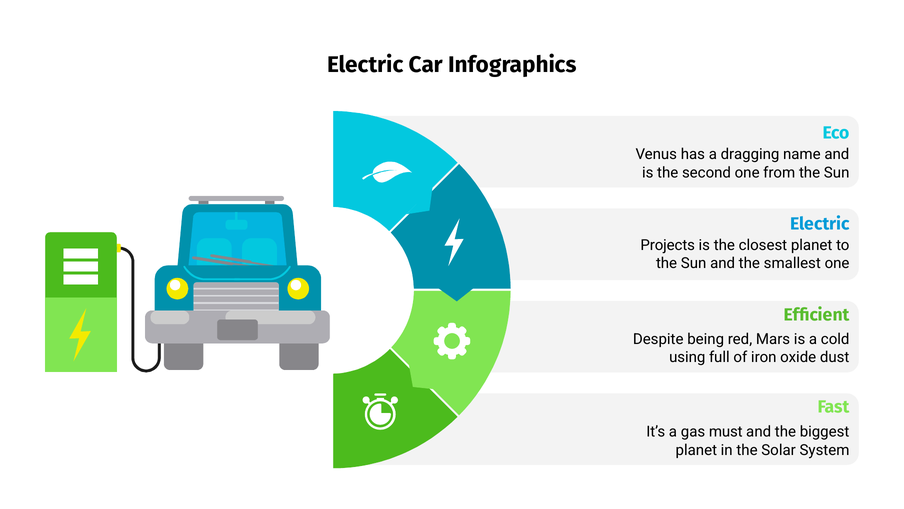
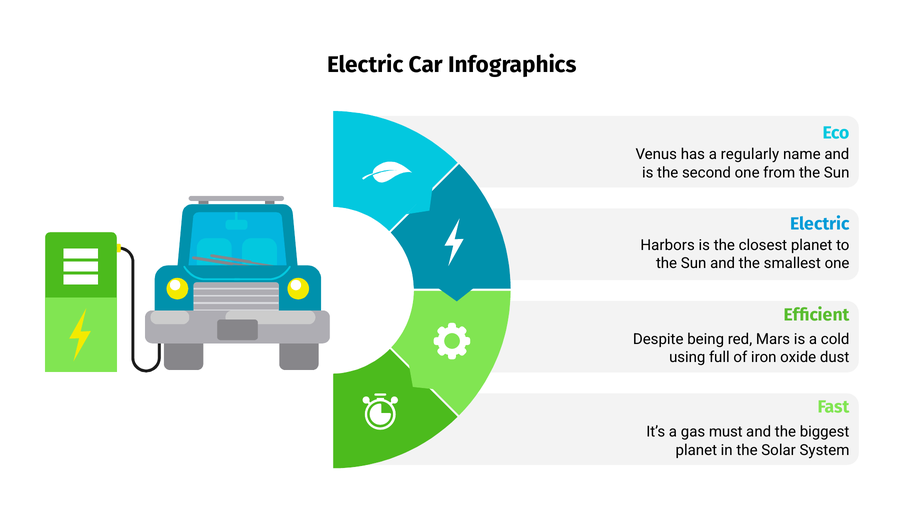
dragging: dragging -> regularly
Projects: Projects -> Harbors
